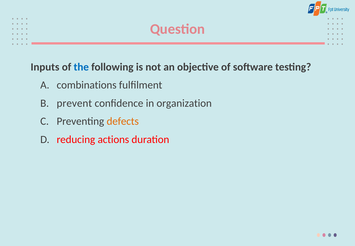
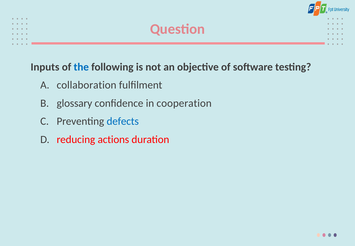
combinations: combinations -> collaboration
prevent: prevent -> glossary
organization: organization -> cooperation
defects colour: orange -> blue
